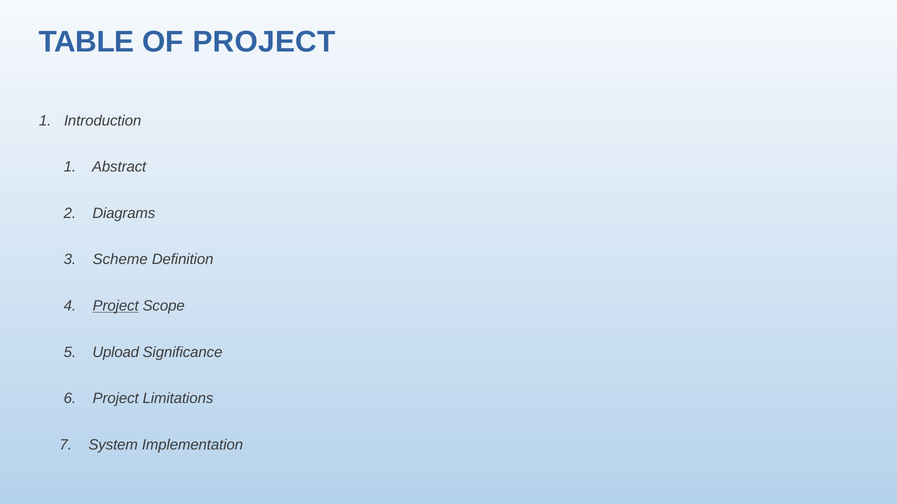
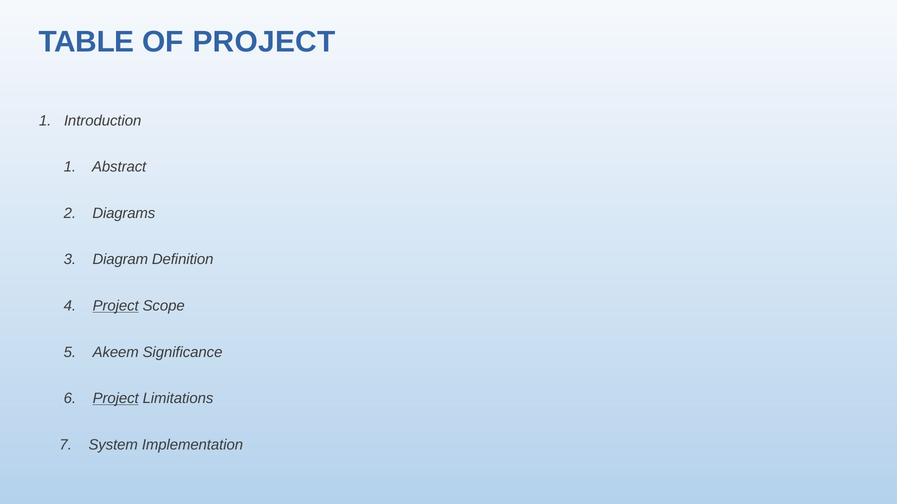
Scheme: Scheme -> Diagram
Upload: Upload -> Akeem
Project at (116, 399) underline: none -> present
